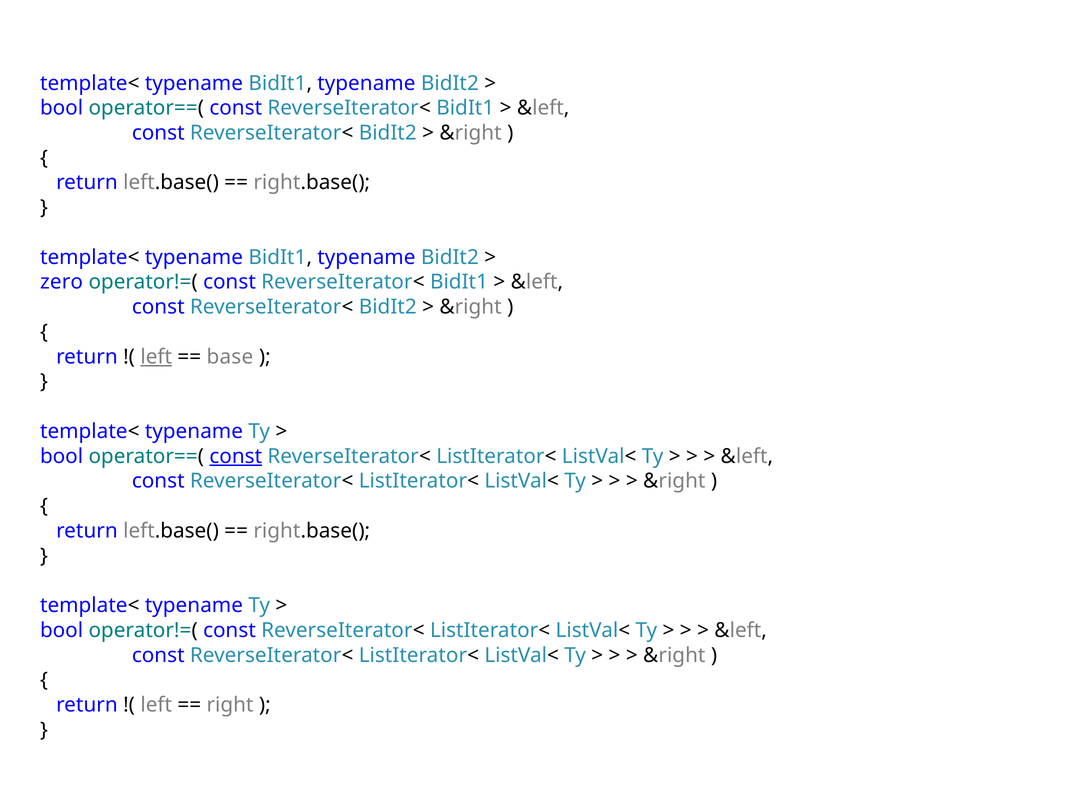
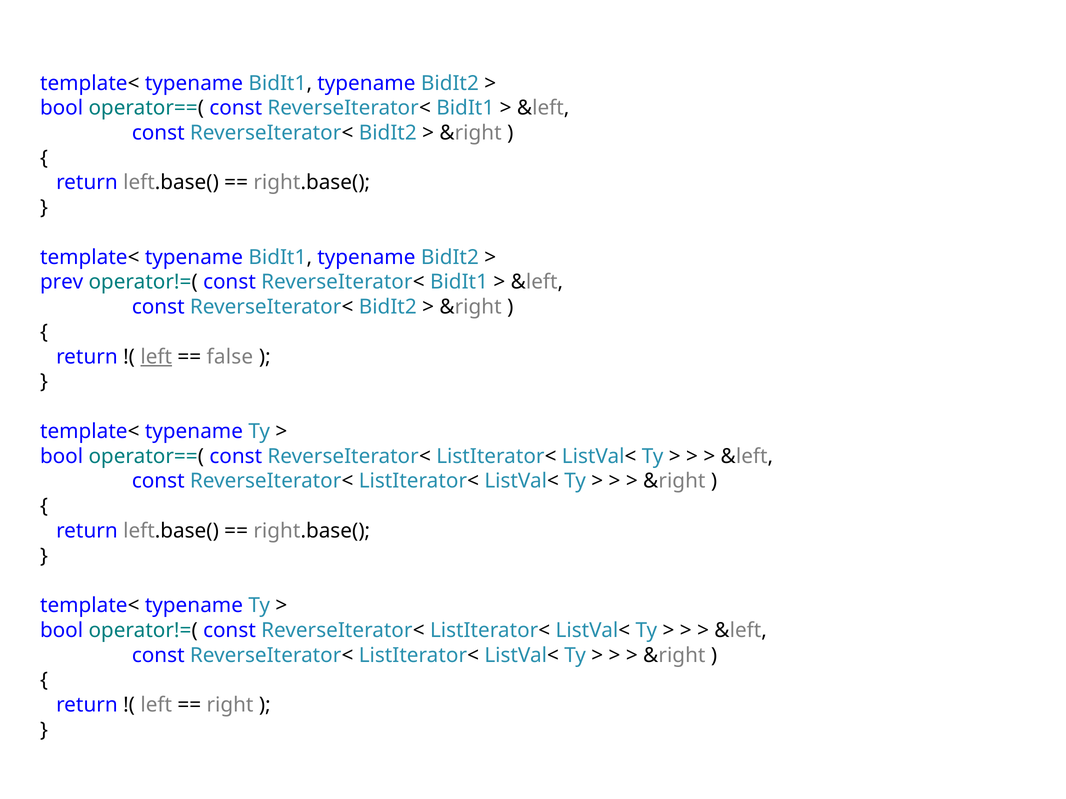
zero: zero -> prev
base: base -> false
const at (236, 457) underline: present -> none
